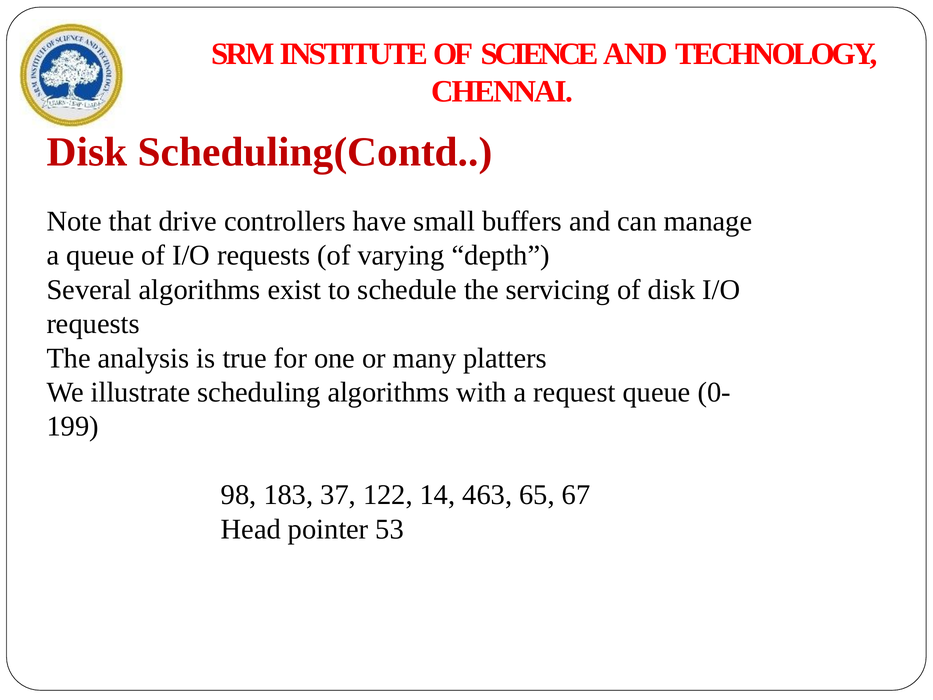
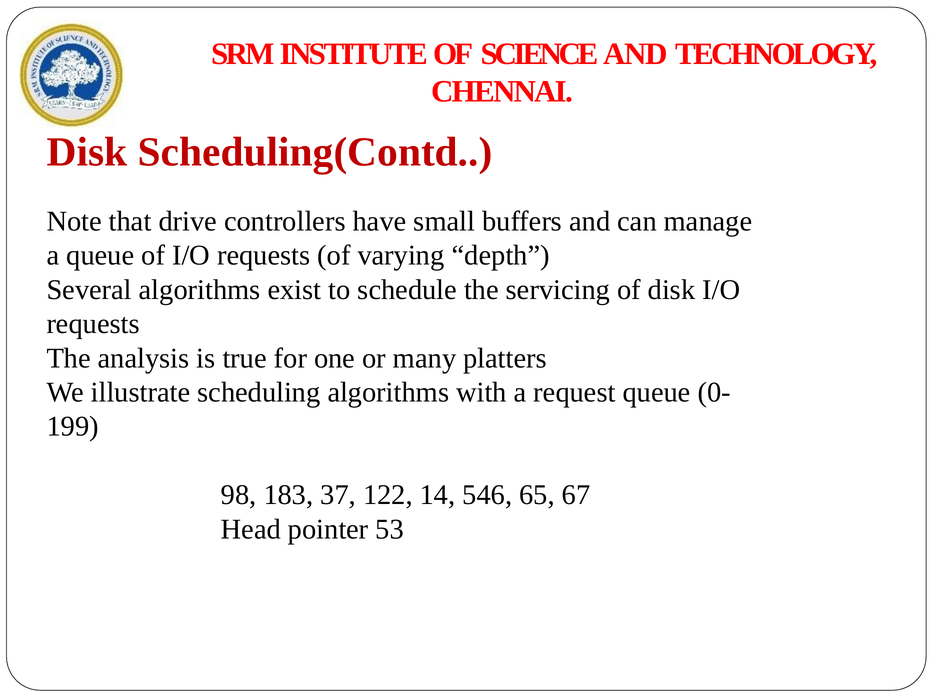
463: 463 -> 546
